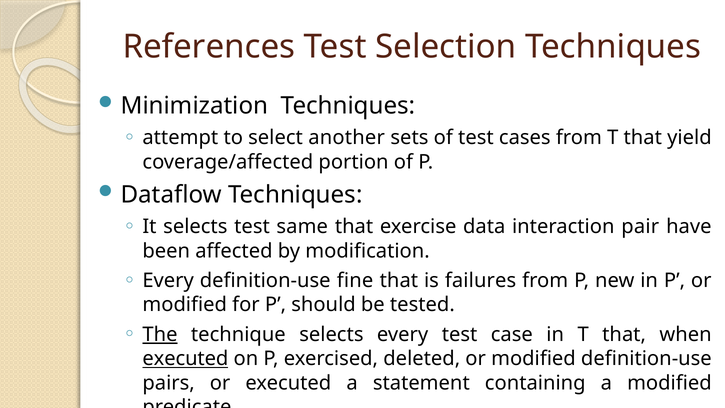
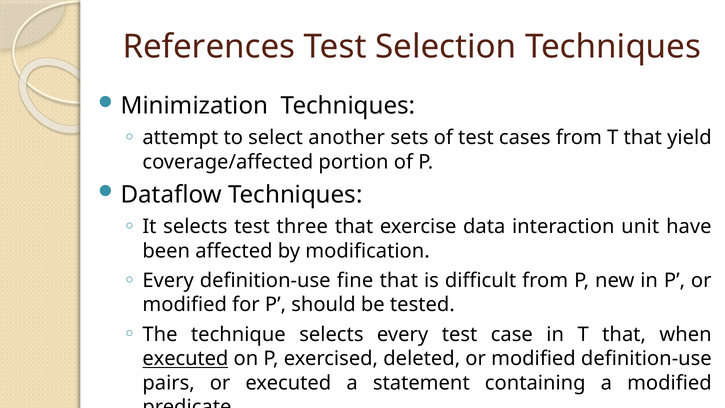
same: same -> three
pair: pair -> unit
failures: failures -> difficult
The underline: present -> none
